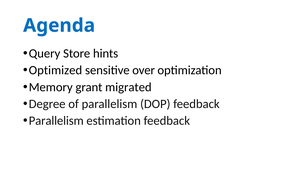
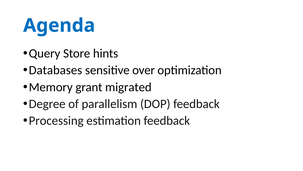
Optimized: Optimized -> Databases
Parallelism at (56, 120): Parallelism -> Processing
